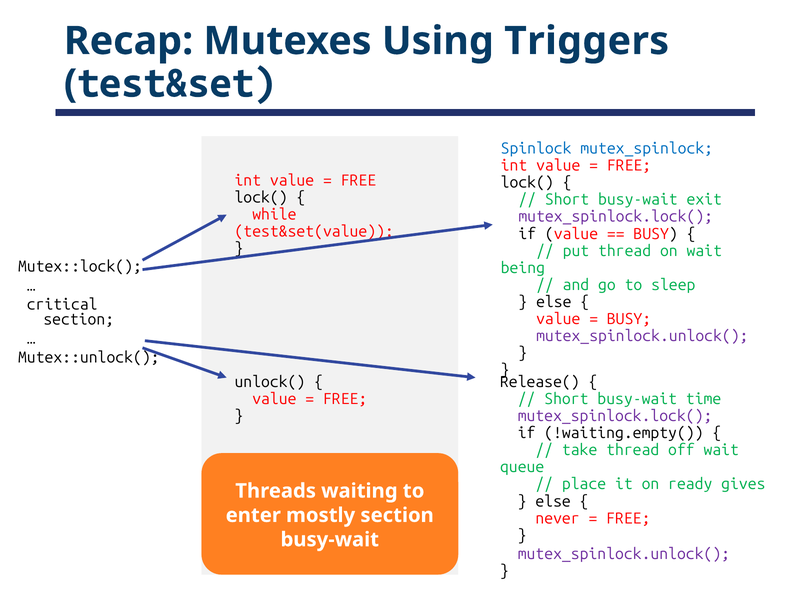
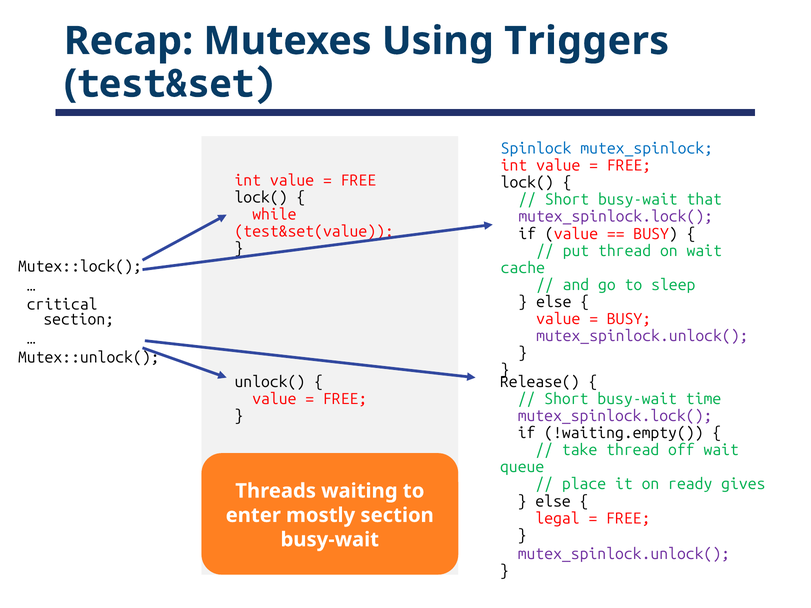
exit: exit -> that
being: being -> cache
never: never -> legal
